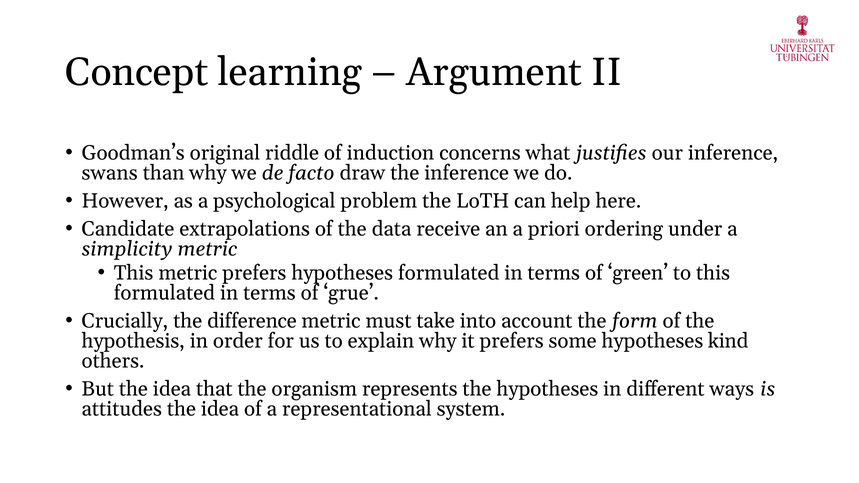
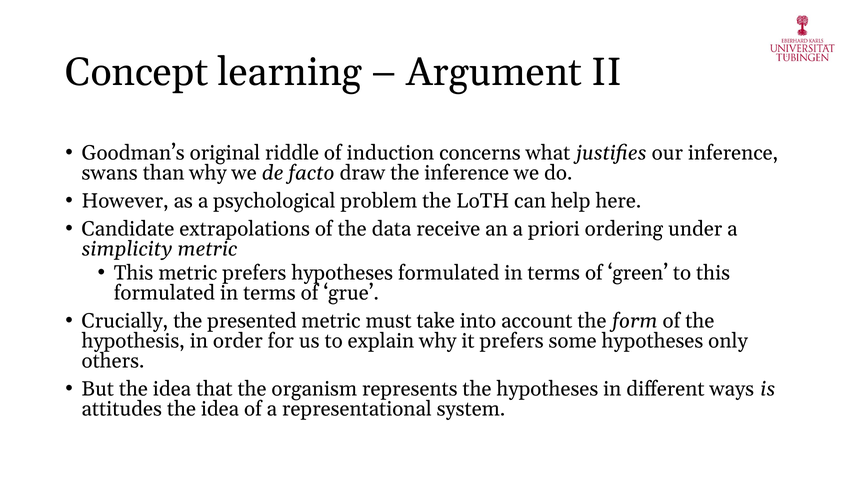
difference: difference -> presented
kind: kind -> only
